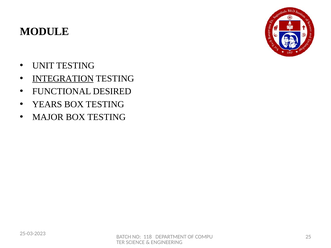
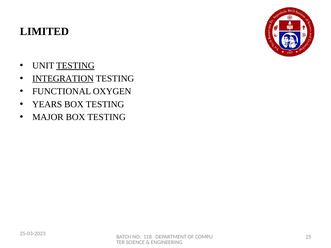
MODULE: MODULE -> LIMITED
TESTING at (75, 66) underline: none -> present
DESIRED: DESIRED -> OXYGEN
